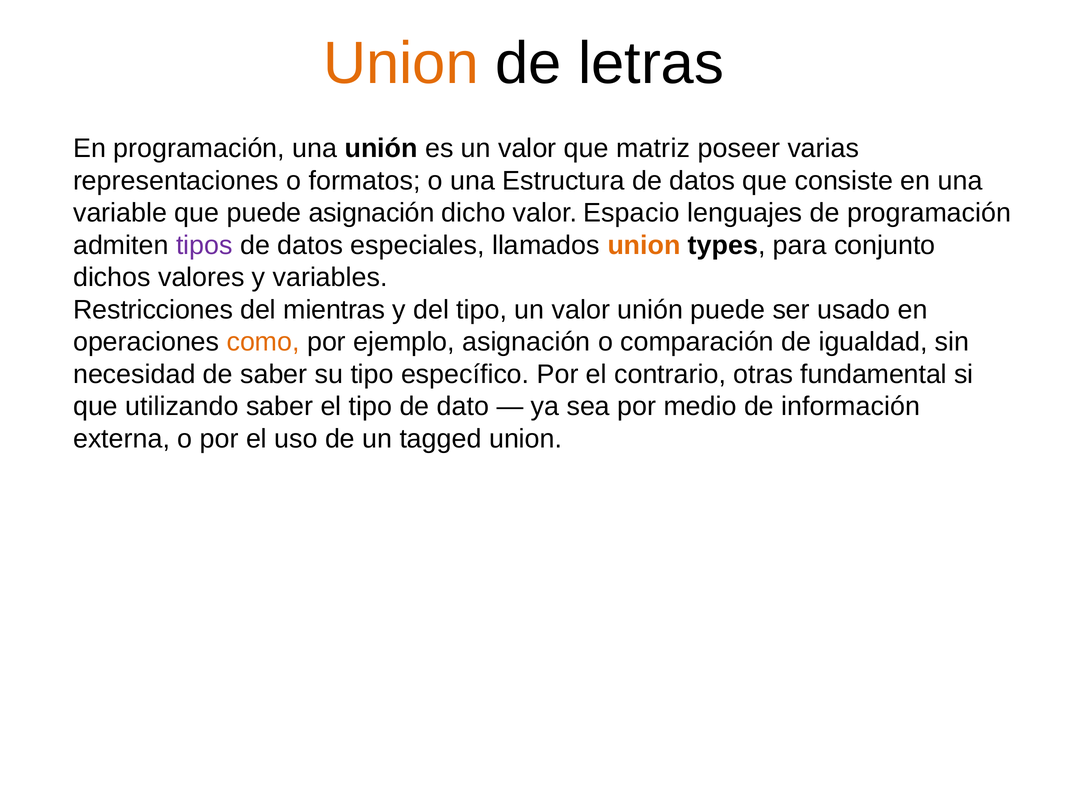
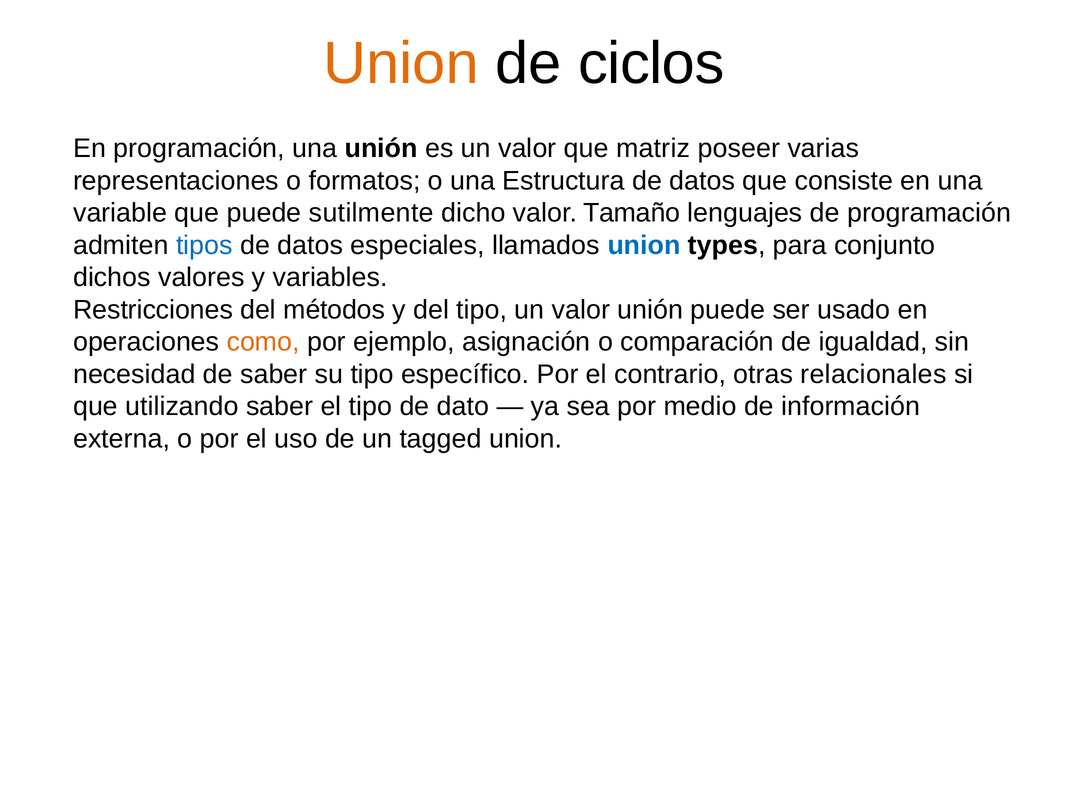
letras: letras -> ciclos
puede asignación: asignación -> sutilmente
Espacio: Espacio -> Tamaño
tipos colour: purple -> blue
union at (644, 245) colour: orange -> blue
mientras: mientras -> métodos
fundamental: fundamental -> relacionales
